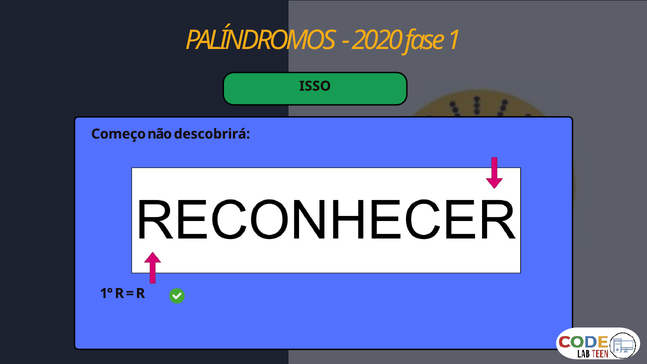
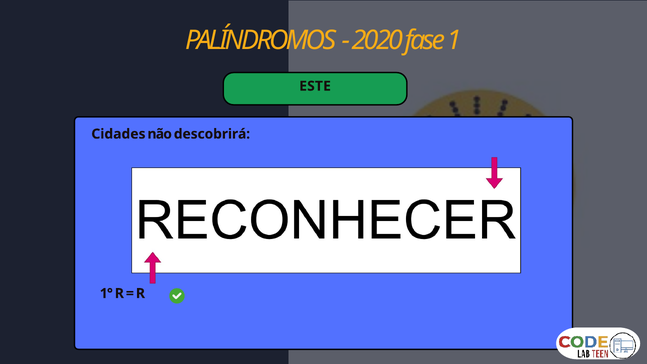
ISSO: ISSO -> ESTE
Começo: Começo -> Cidades
